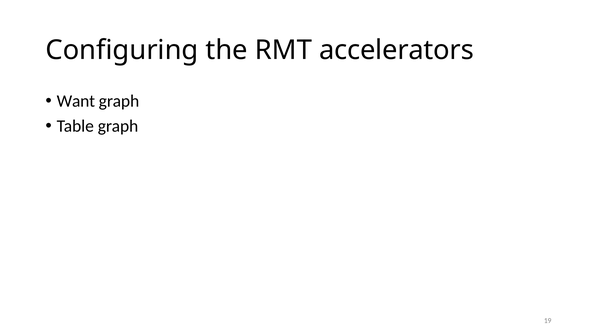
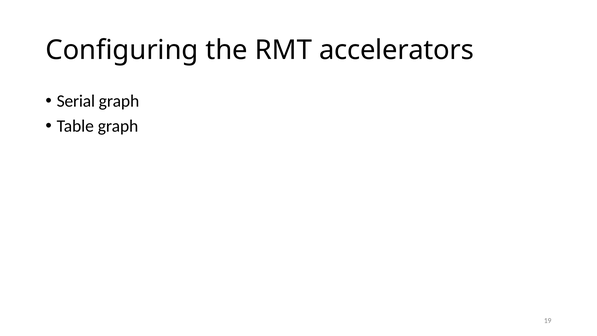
Want: Want -> Serial
